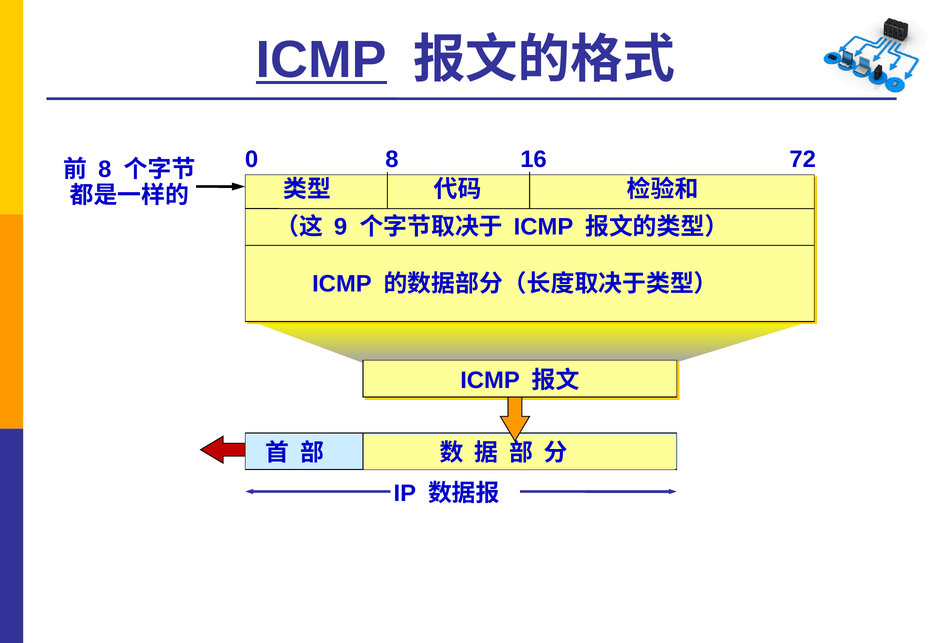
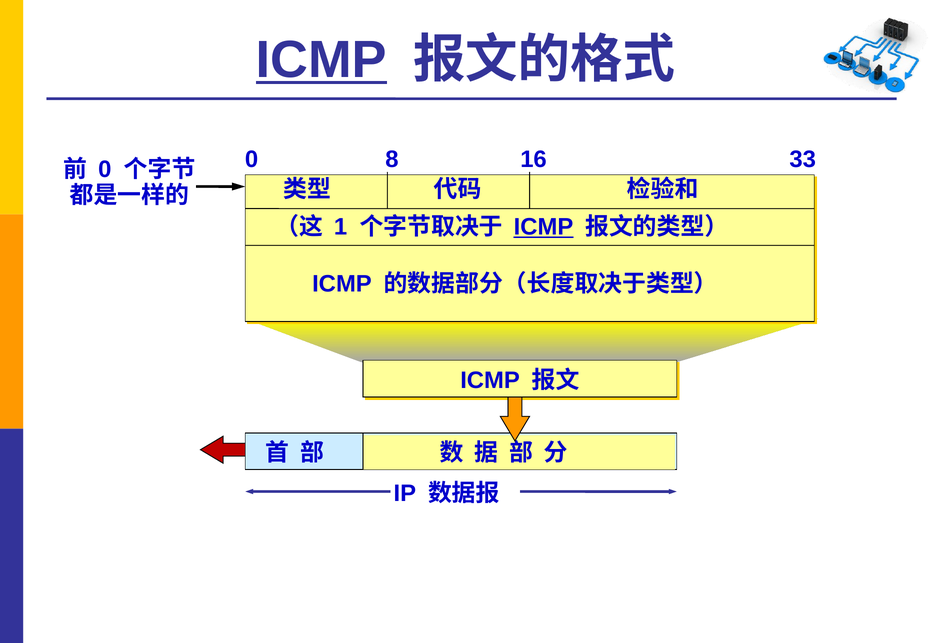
72: 72 -> 33
8 at (105, 170): 8 -> 0
9: 9 -> 1
ICMP at (544, 227) underline: none -> present
